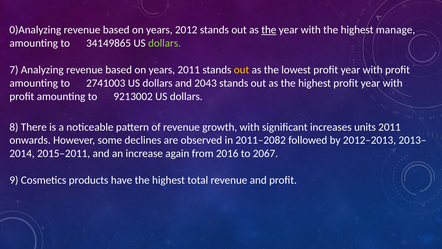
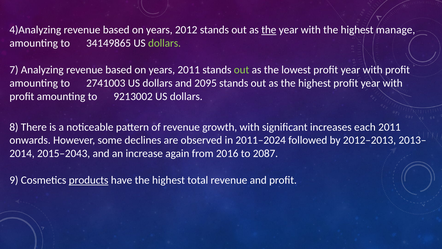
0)Analyzing: 0)Analyzing -> 4)Analyzing
out at (242, 70) colour: yellow -> light green
2043: 2043 -> 2095
units: units -> each
2011–2082: 2011–2082 -> 2011–2024
2015–2011: 2015–2011 -> 2015–2043
2067: 2067 -> 2087
products underline: none -> present
